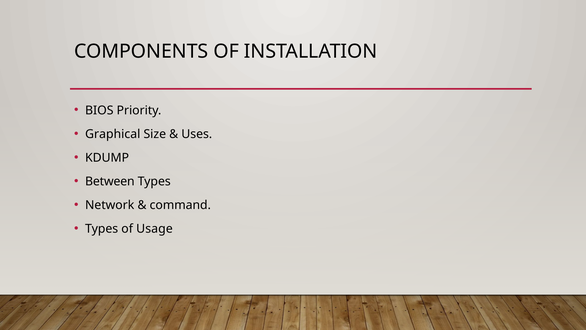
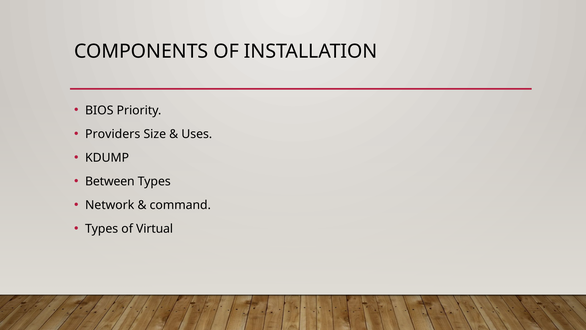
Graphical: Graphical -> Providers
Usage: Usage -> Virtual
